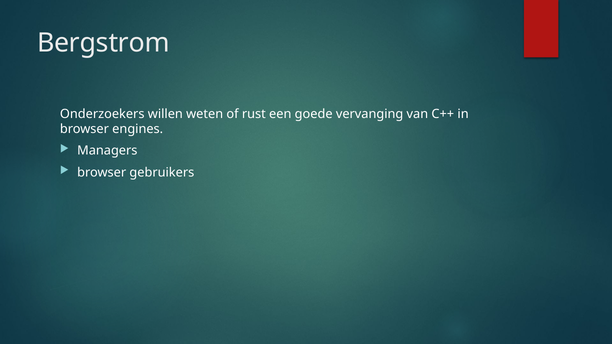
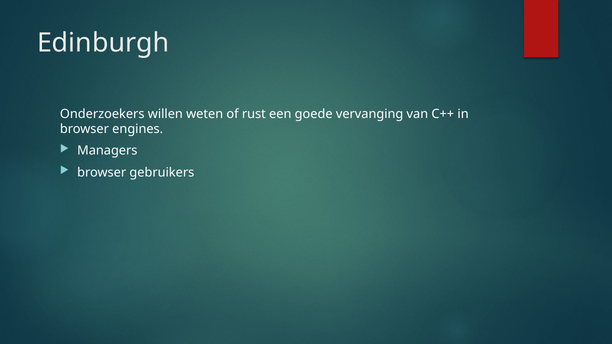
Bergstrom: Bergstrom -> Edinburgh
